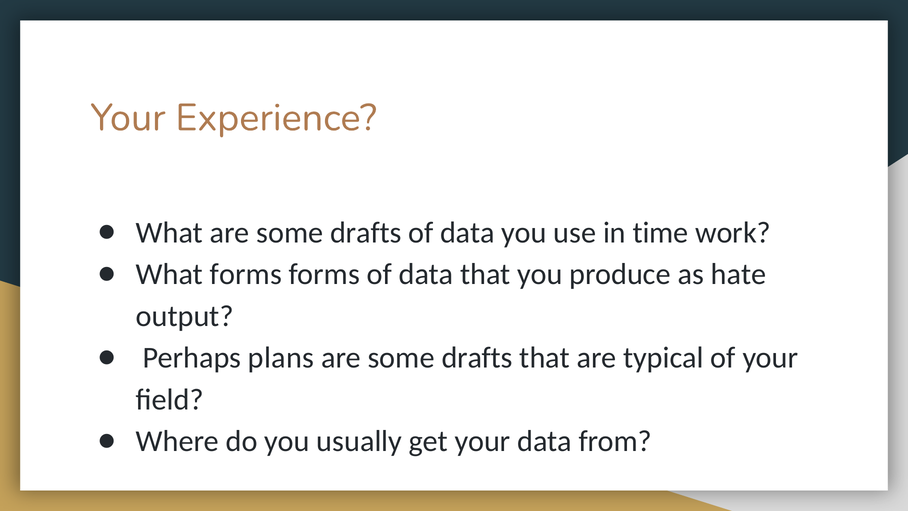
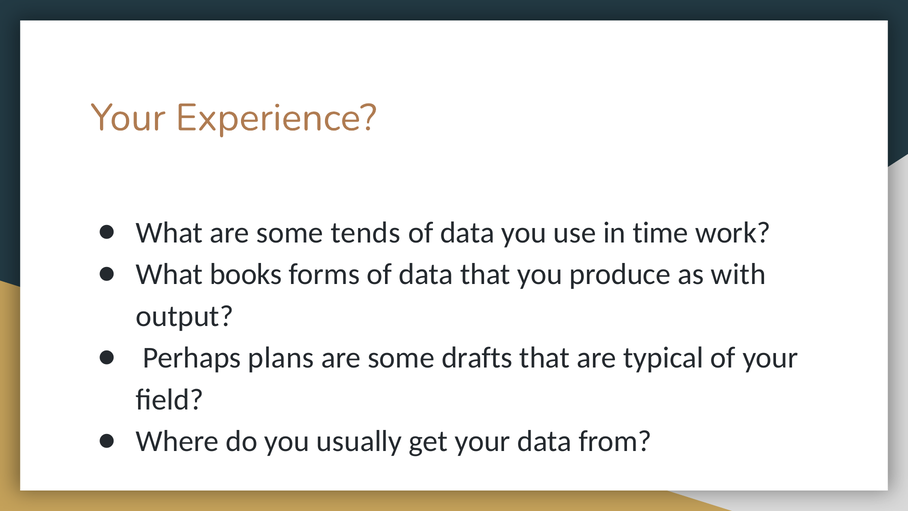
What are some drafts: drafts -> tends
What forms: forms -> books
hate: hate -> with
